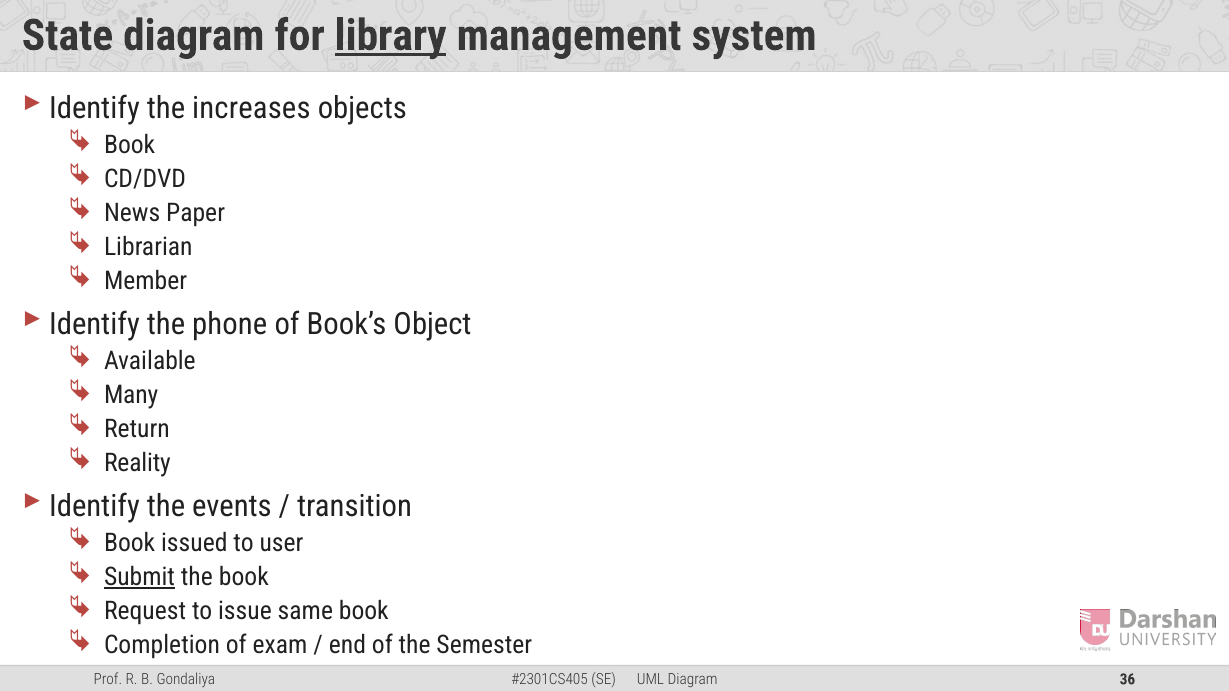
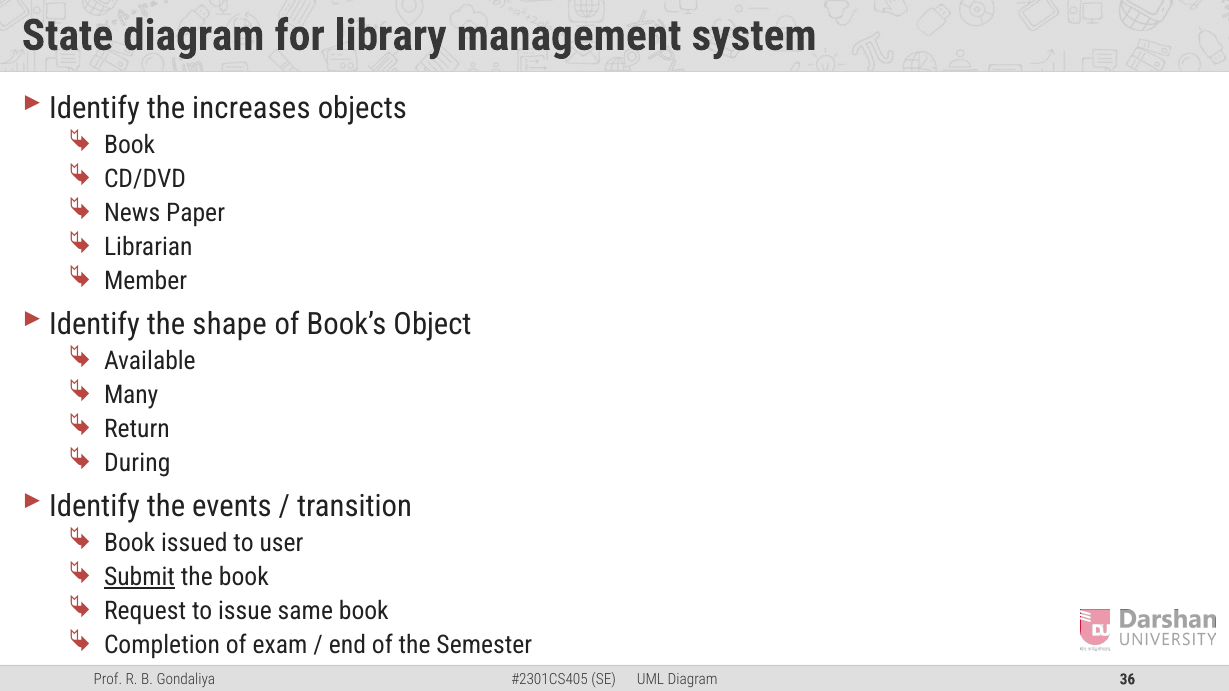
library underline: present -> none
phone: phone -> shape
Reality: Reality -> During
